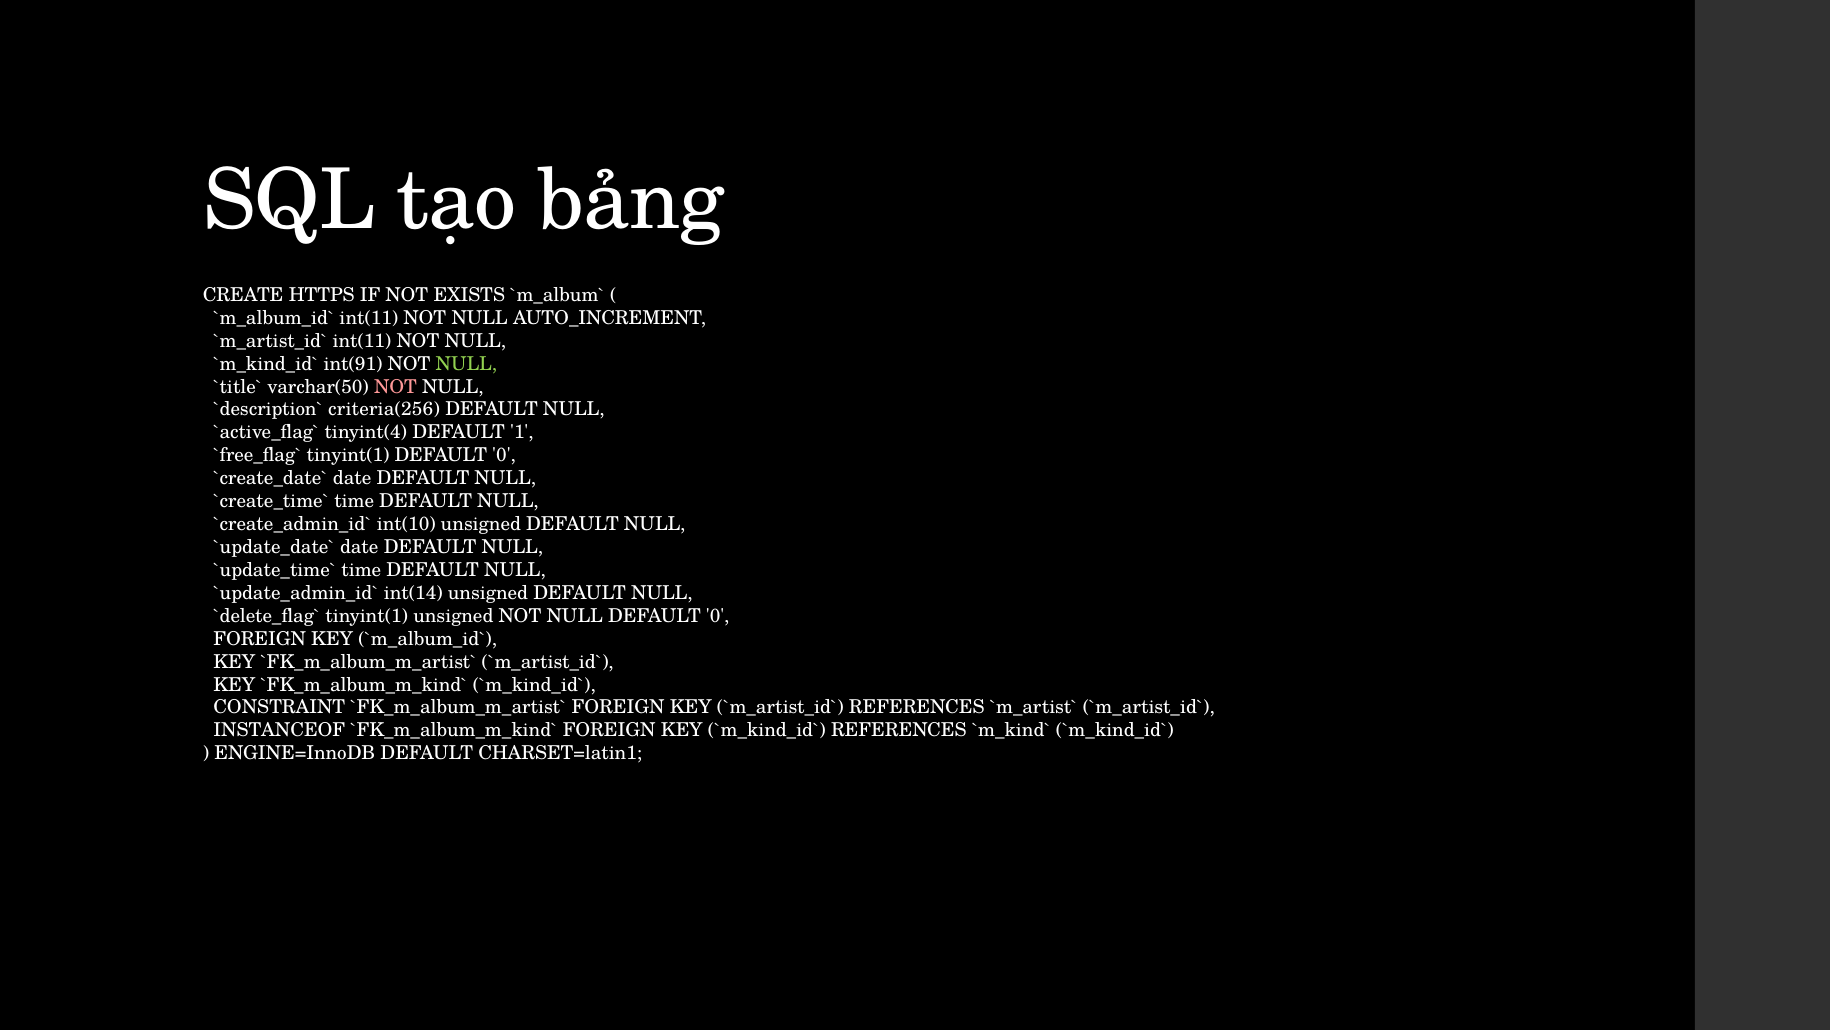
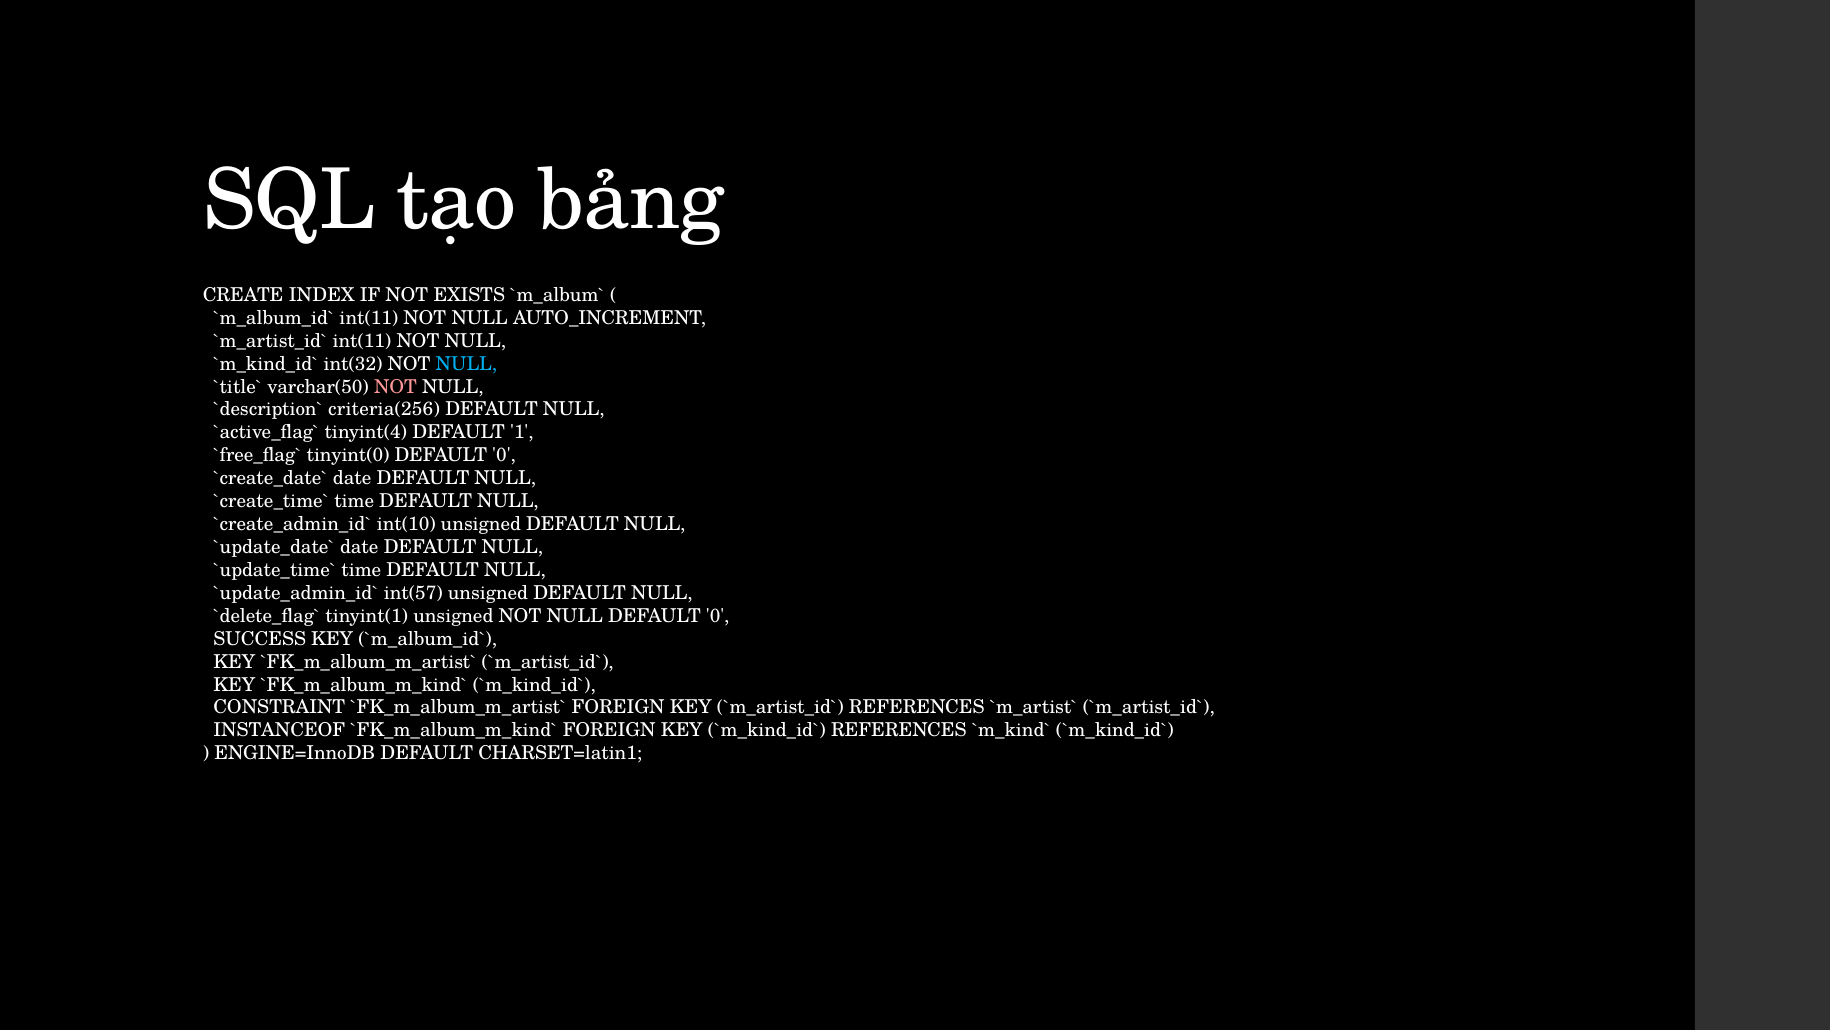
HTTPS: HTTPS -> INDEX
int(91: int(91 -> int(32
NULL at (466, 364) colour: light green -> light blue
tinyint(1 at (348, 455): tinyint(1 -> tinyint(0
int(14: int(14 -> int(57
FOREIGN at (260, 639): FOREIGN -> SUCCESS
